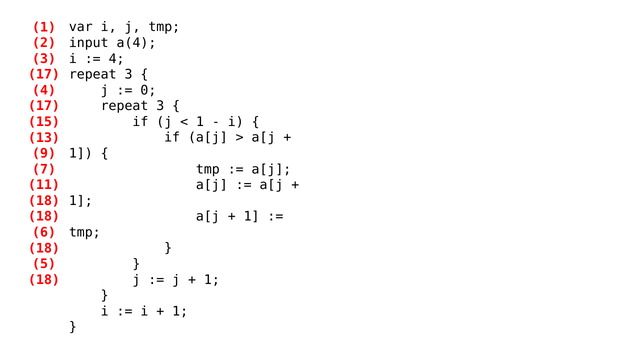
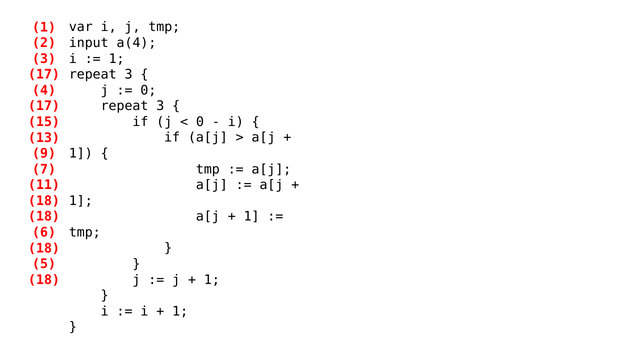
4 at (117, 59): 4 -> 1
1 at (200, 122): 1 -> 0
